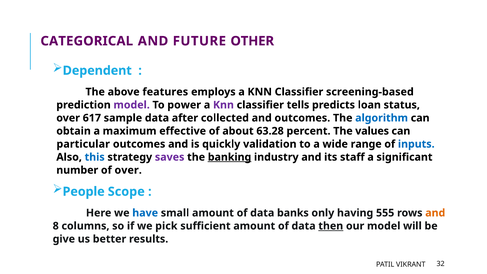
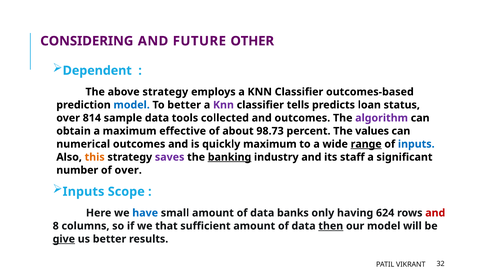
CATEGORICAL: CATEGORICAL -> CONSIDERING
above features: features -> strategy
screening-based: screening-based -> outcomes-based
model at (132, 105) colour: purple -> blue
To power: power -> better
617: 617 -> 814
after: after -> tools
algorithm colour: blue -> purple
63.28: 63.28 -> 98.73
particular: particular -> numerical
quickly validation: validation -> maximum
range underline: none -> present
this colour: blue -> orange
People at (84, 192): People -> Inputs
555: 555 -> 624
and at (435, 213) colour: orange -> red
pick: pick -> that
give underline: none -> present
